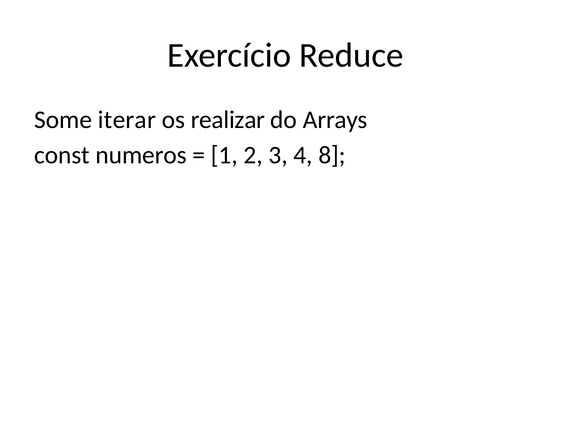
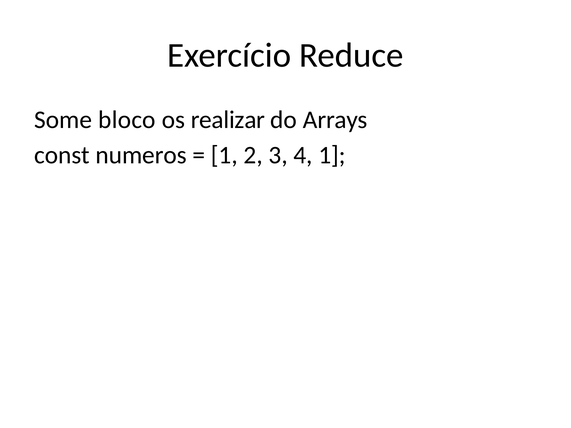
iterar: iterar -> bloco
4 8: 8 -> 1
